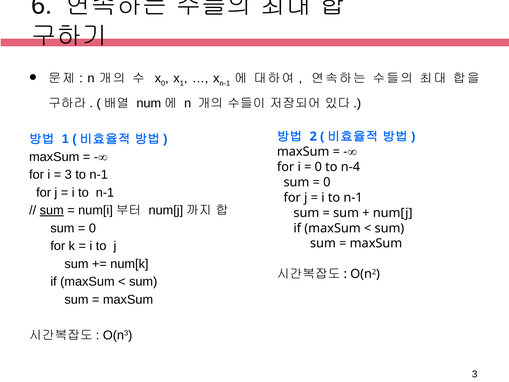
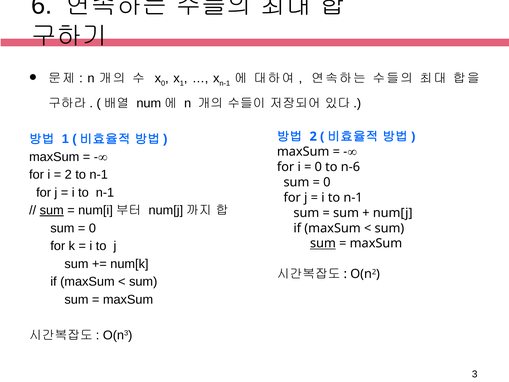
n-4: n-4 -> n-6
3 at (68, 175): 3 -> 2
sum at (323, 243) underline: none -> present
